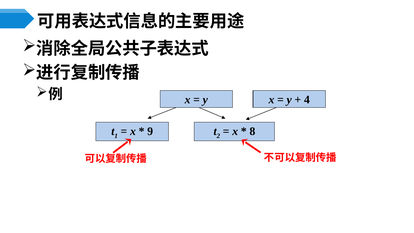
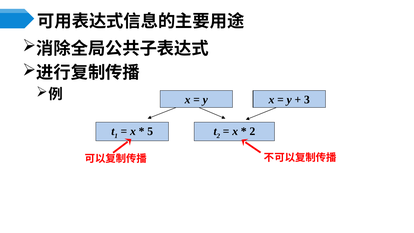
4: 4 -> 3
9: 9 -> 5
8 at (252, 131): 8 -> 2
